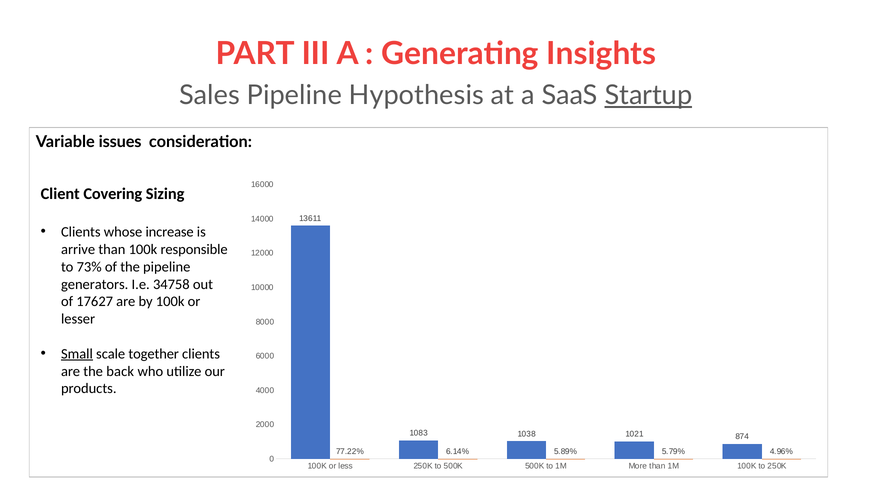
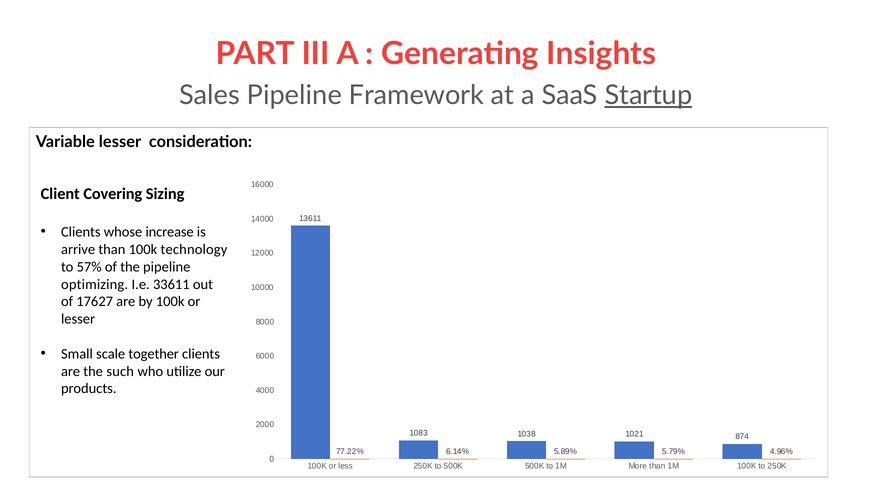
Hypothesis: Hypothesis -> Framework
Variable issues: issues -> lesser
responsible: responsible -> technology
73%: 73% -> 57%
generators: generators -> optimizing
34758: 34758 -> 33611
Small underline: present -> none
back: back -> such
